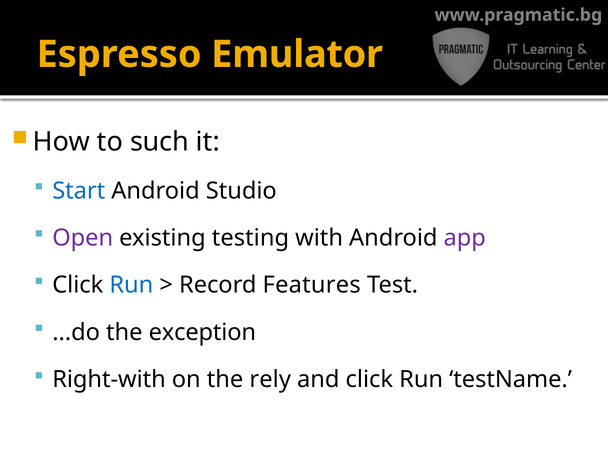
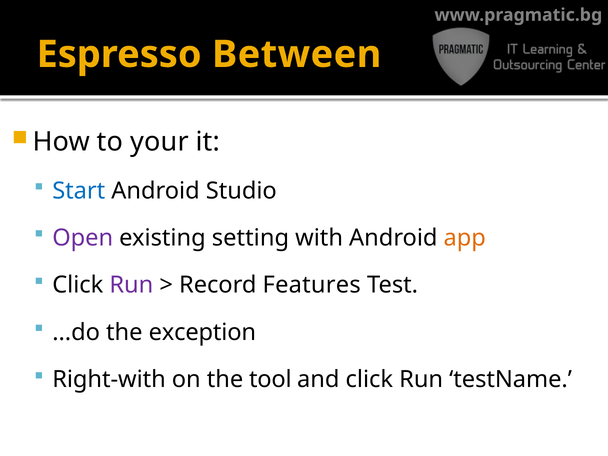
Emulator: Emulator -> Between
such: such -> your
testing: testing -> setting
app colour: purple -> orange
Run at (131, 285) colour: blue -> purple
rely: rely -> tool
